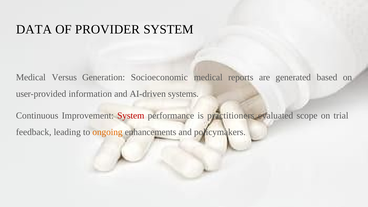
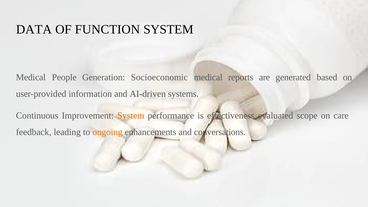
PROVIDER: PROVIDER -> FUNCTION
Versus: Versus -> People
System at (131, 116) colour: red -> orange
practitioners: practitioners -> effectiveness
trial: trial -> care
policymakers: policymakers -> conversations
